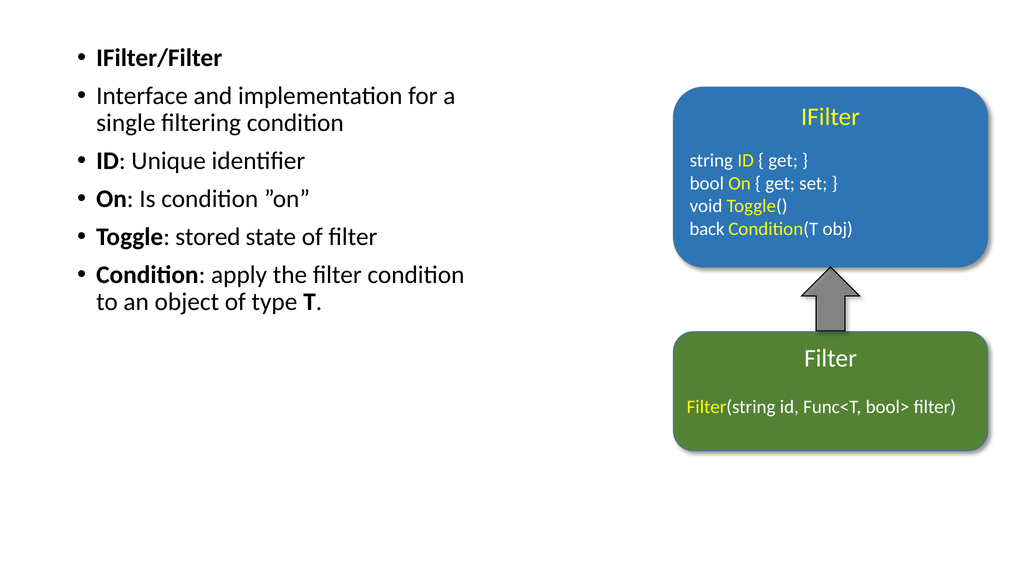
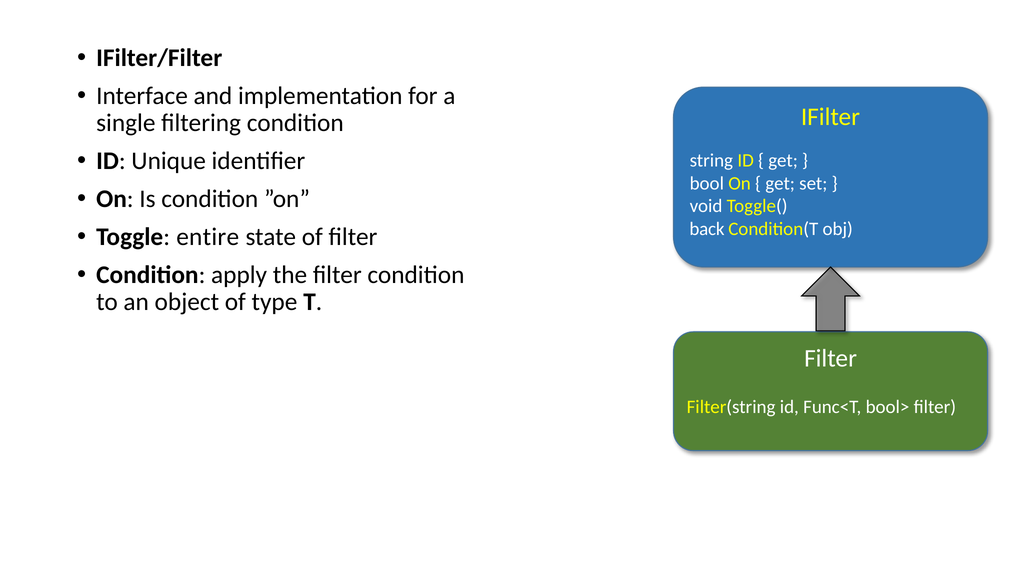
stored: stored -> entire
